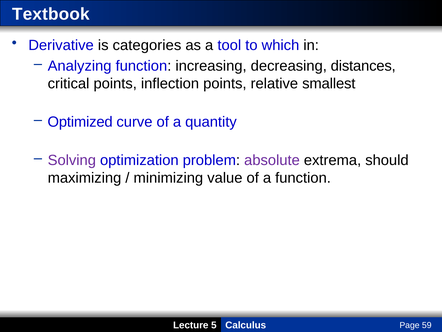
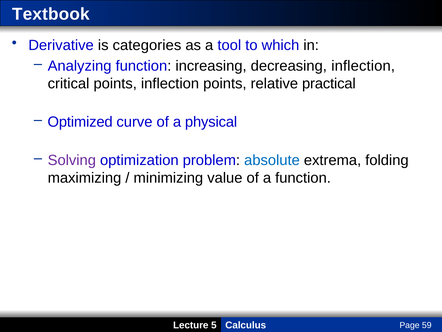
decreasing distances: distances -> inflection
smallest: smallest -> practical
quantity: quantity -> physical
absolute colour: purple -> blue
should: should -> folding
